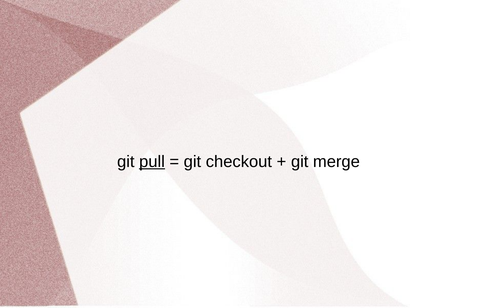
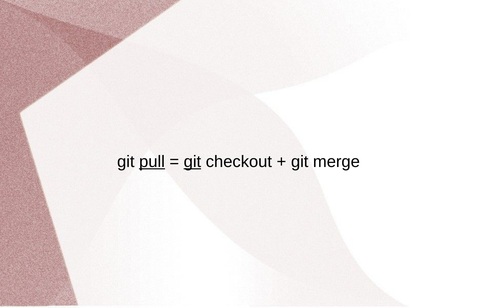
git at (192, 161) underline: none -> present
